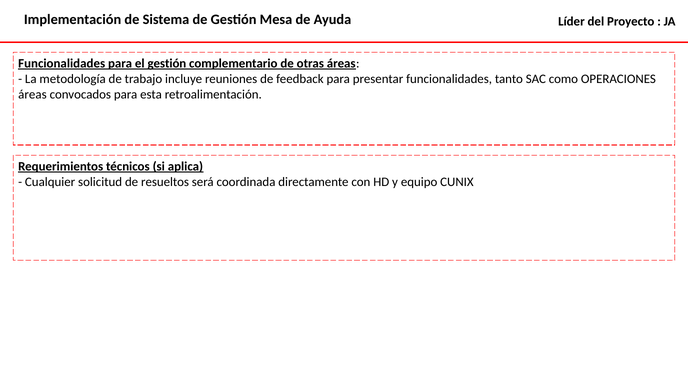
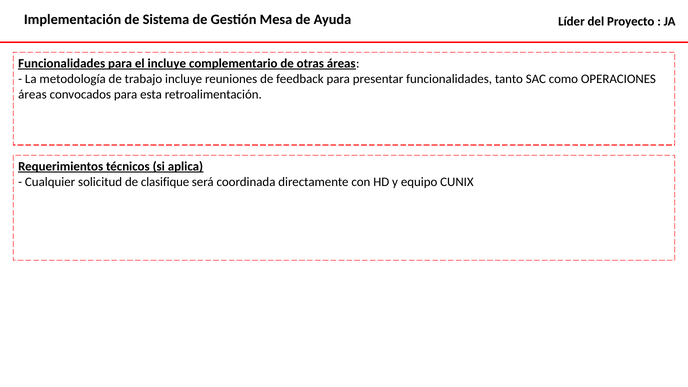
el gestión: gestión -> incluye
resueltos: resueltos -> clasifique
